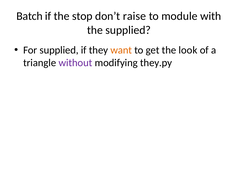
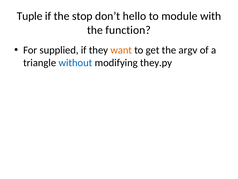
Batch: Batch -> Tuple
raise: raise -> hello
the supplied: supplied -> function
look: look -> argv
without colour: purple -> blue
